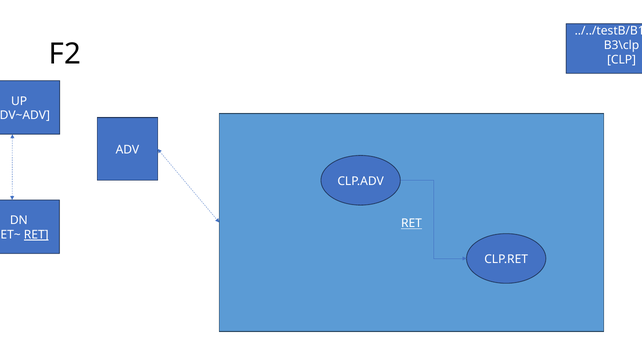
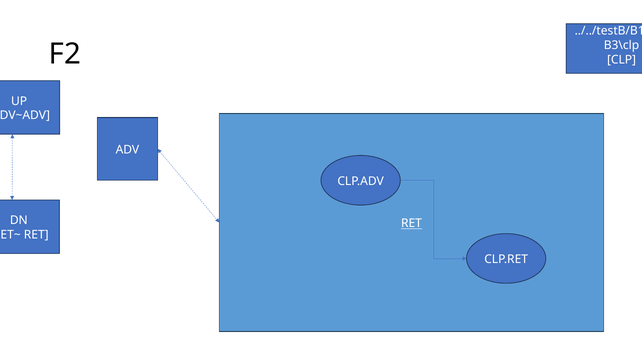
RET at (36, 235) underline: present -> none
